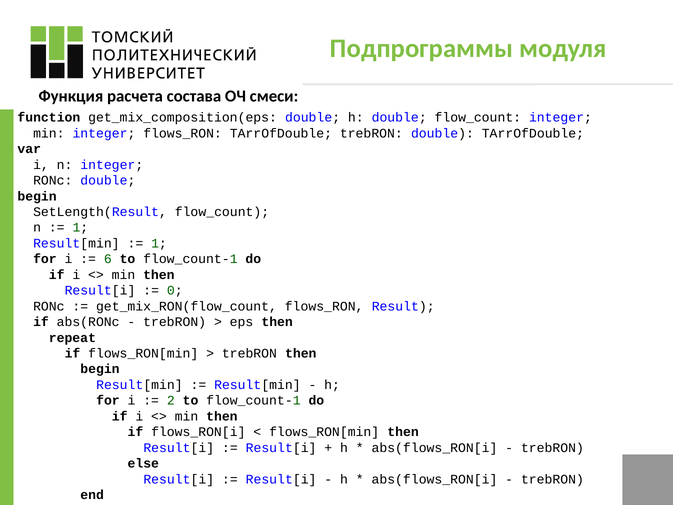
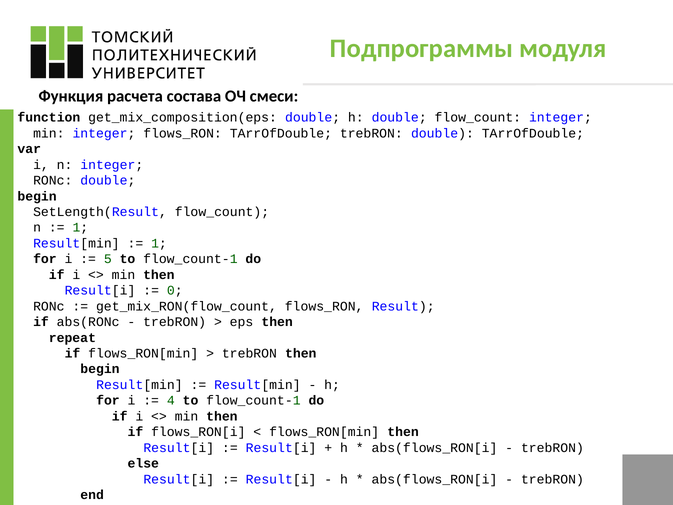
6: 6 -> 5
2: 2 -> 4
